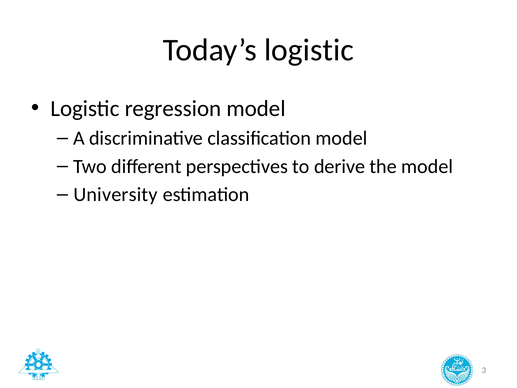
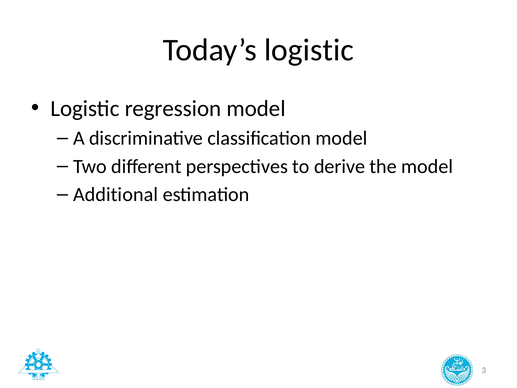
University: University -> Additional
